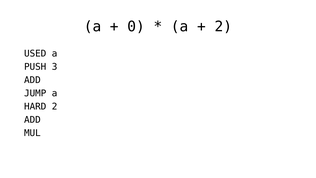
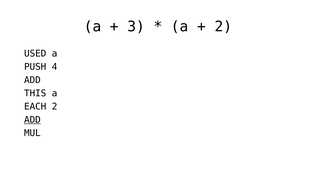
0: 0 -> 3
3: 3 -> 4
JUMP: JUMP -> THIS
HARD: HARD -> EACH
ADD at (32, 120) underline: none -> present
